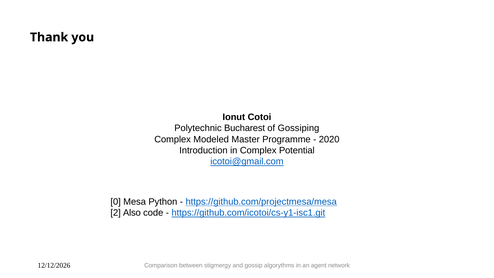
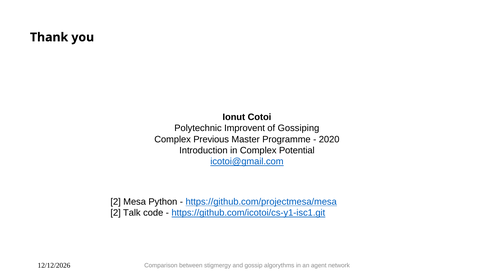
Bucharest: Bucharest -> Improvent
Modeled: Modeled -> Previous
0 at (116, 202): 0 -> 2
Also: Also -> Talk
